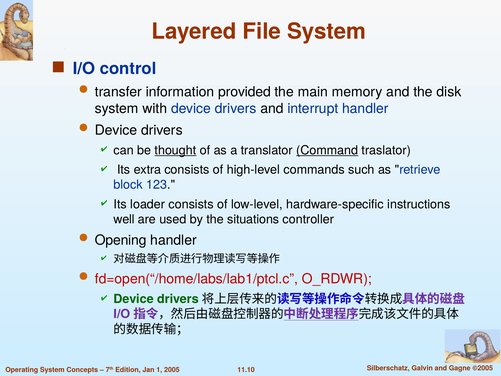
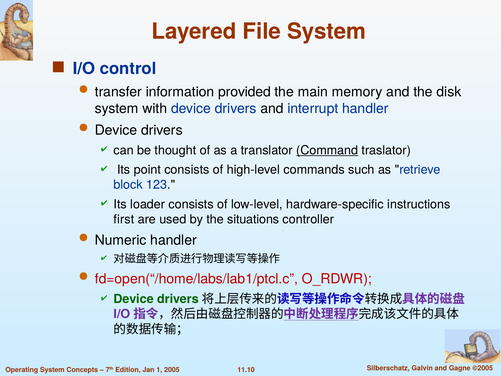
thought underline: present -> none
extra: extra -> point
well: well -> first
Opening: Opening -> Numeric
